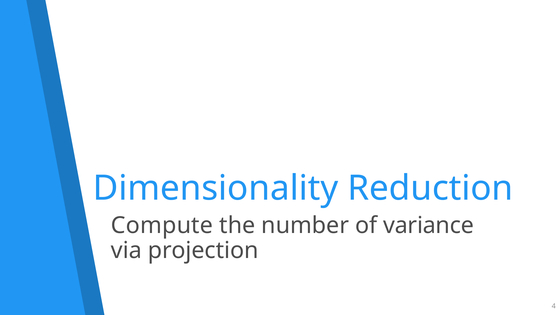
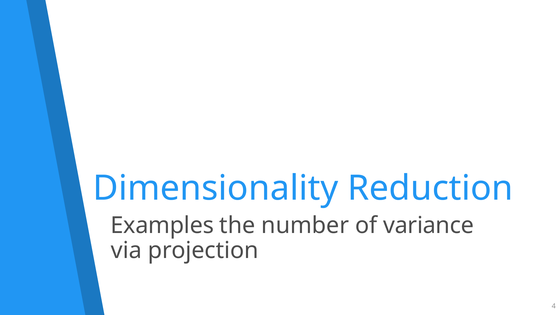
Compute: Compute -> Examples
